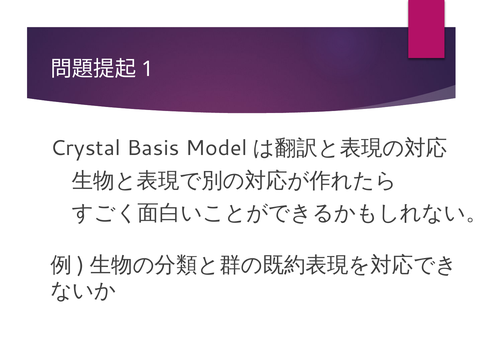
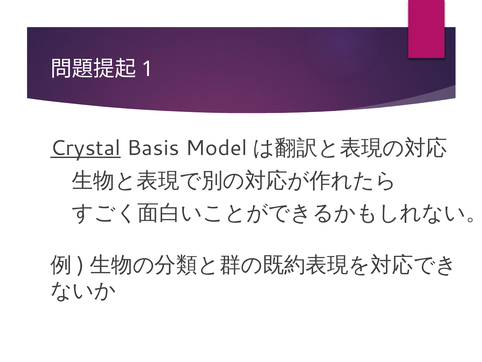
Crystal underline: none -> present
